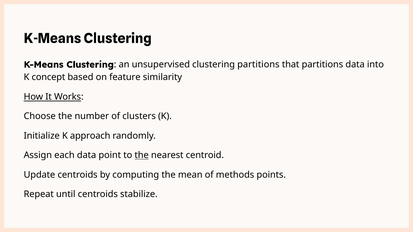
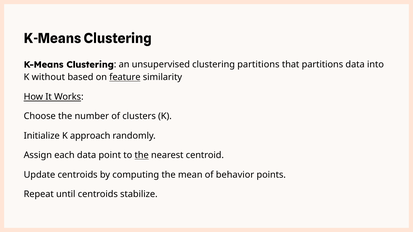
concept: concept -> without
feature underline: none -> present
methods: methods -> behavior
